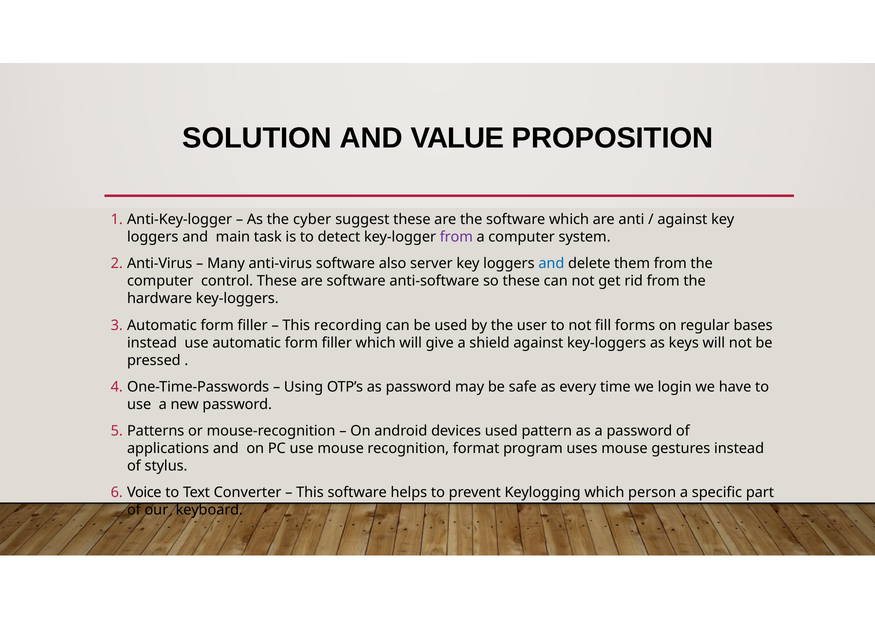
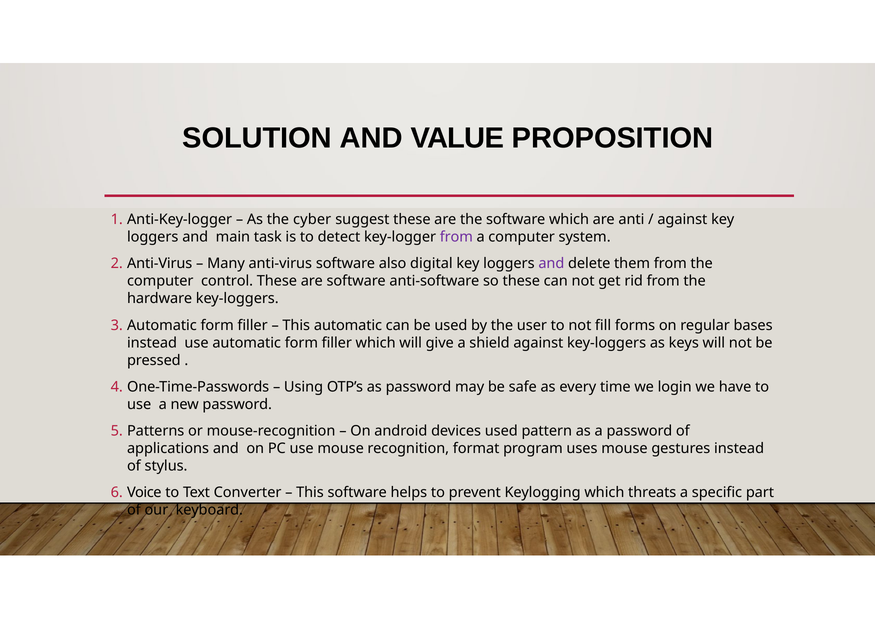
server: server -> digital
and at (551, 264) colour: blue -> purple
This recording: recording -> automatic
person: person -> threats
